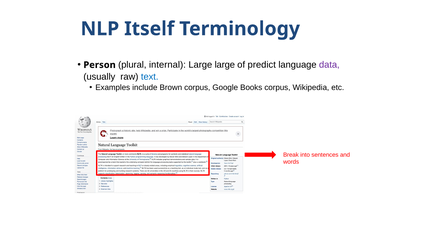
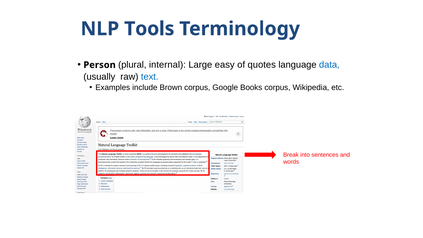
Itself: Itself -> Tools
Large large: large -> easy
predict: predict -> quotes
data colour: purple -> blue
